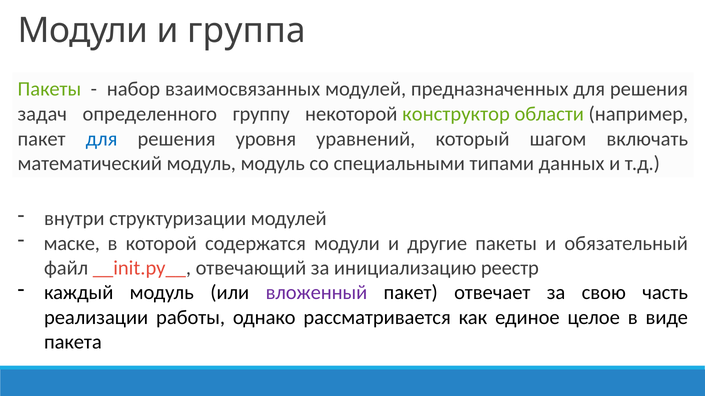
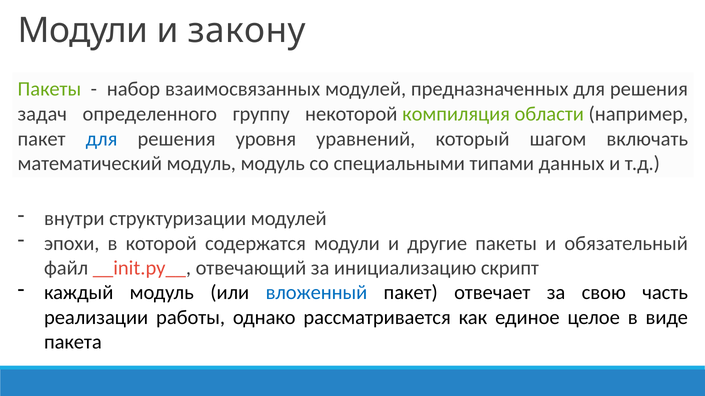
группа: группа -> закону
конструктор: конструктор -> компиляция
маске: маске -> эпохи
реестр: реестр -> скрипт
вложенный colour: purple -> blue
